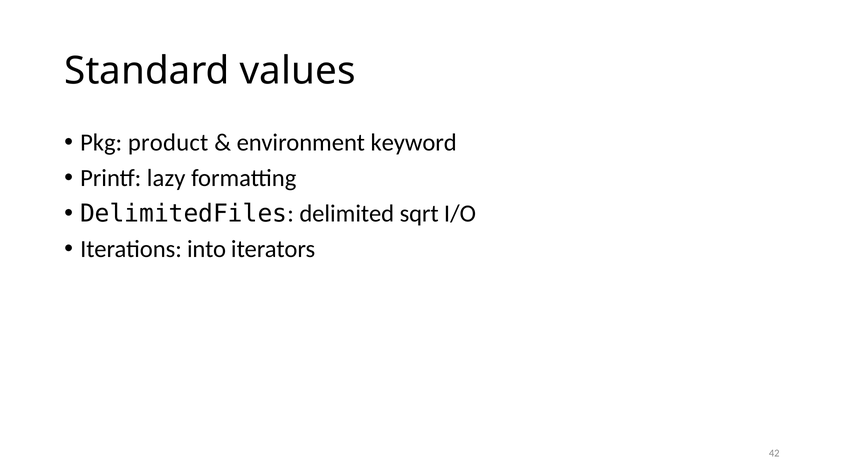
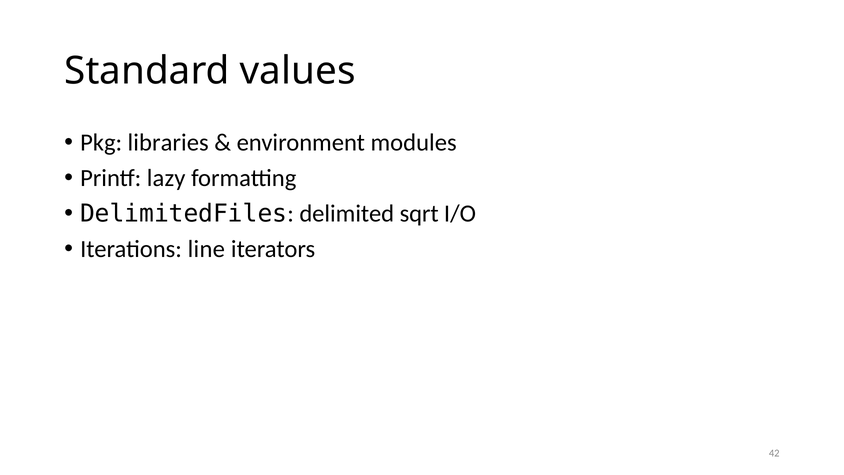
product: product -> libraries
keyword: keyword -> modules
into: into -> line
